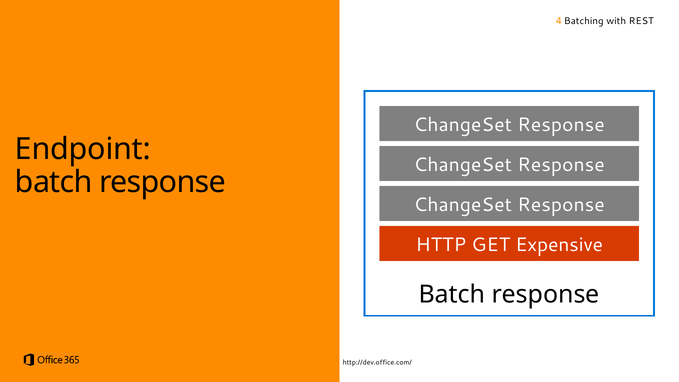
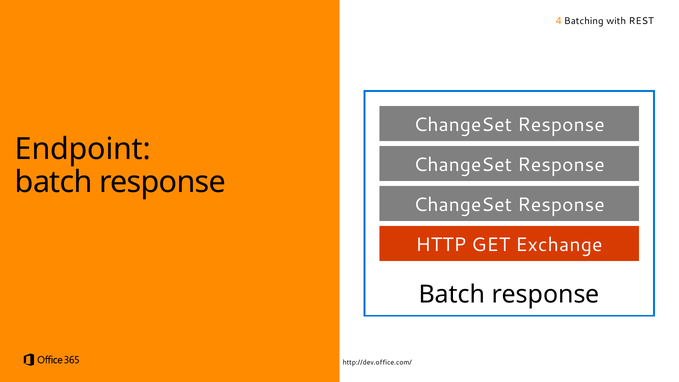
Expensive: Expensive -> Exchange
